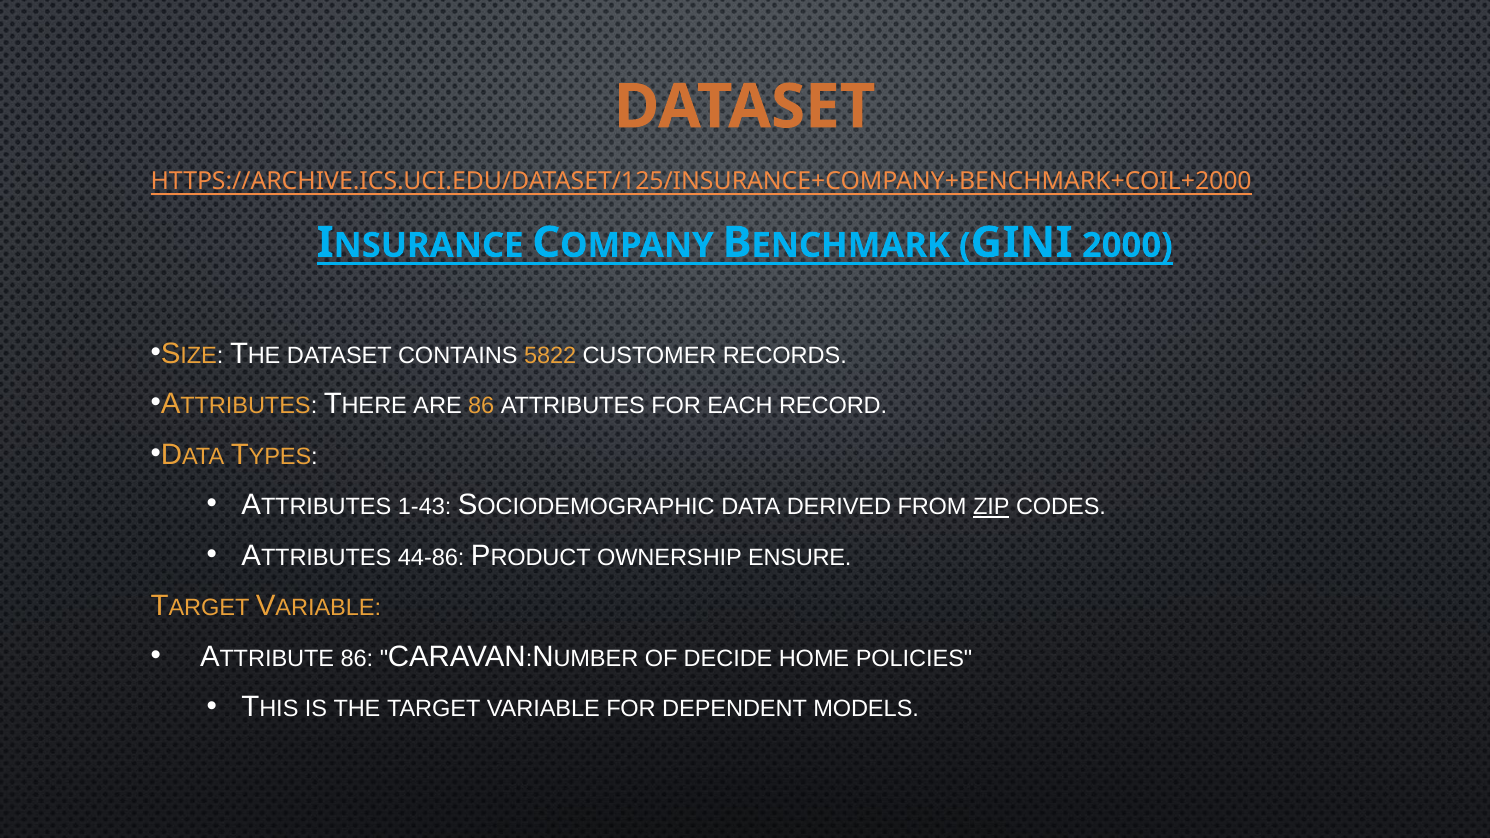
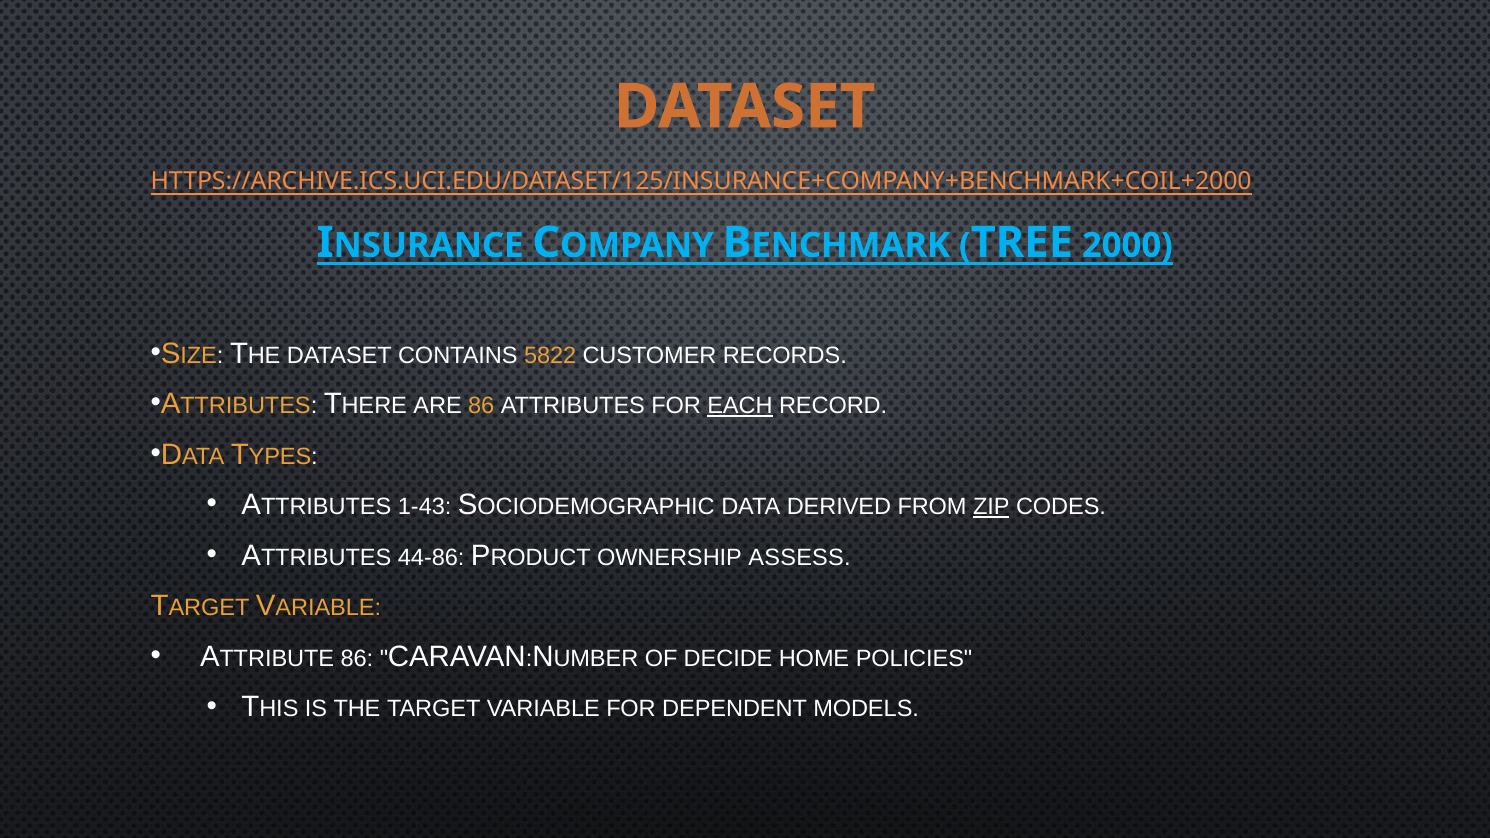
GINI: GINI -> TREE
EACH underline: none -> present
ENSURE: ENSURE -> ASSESS
